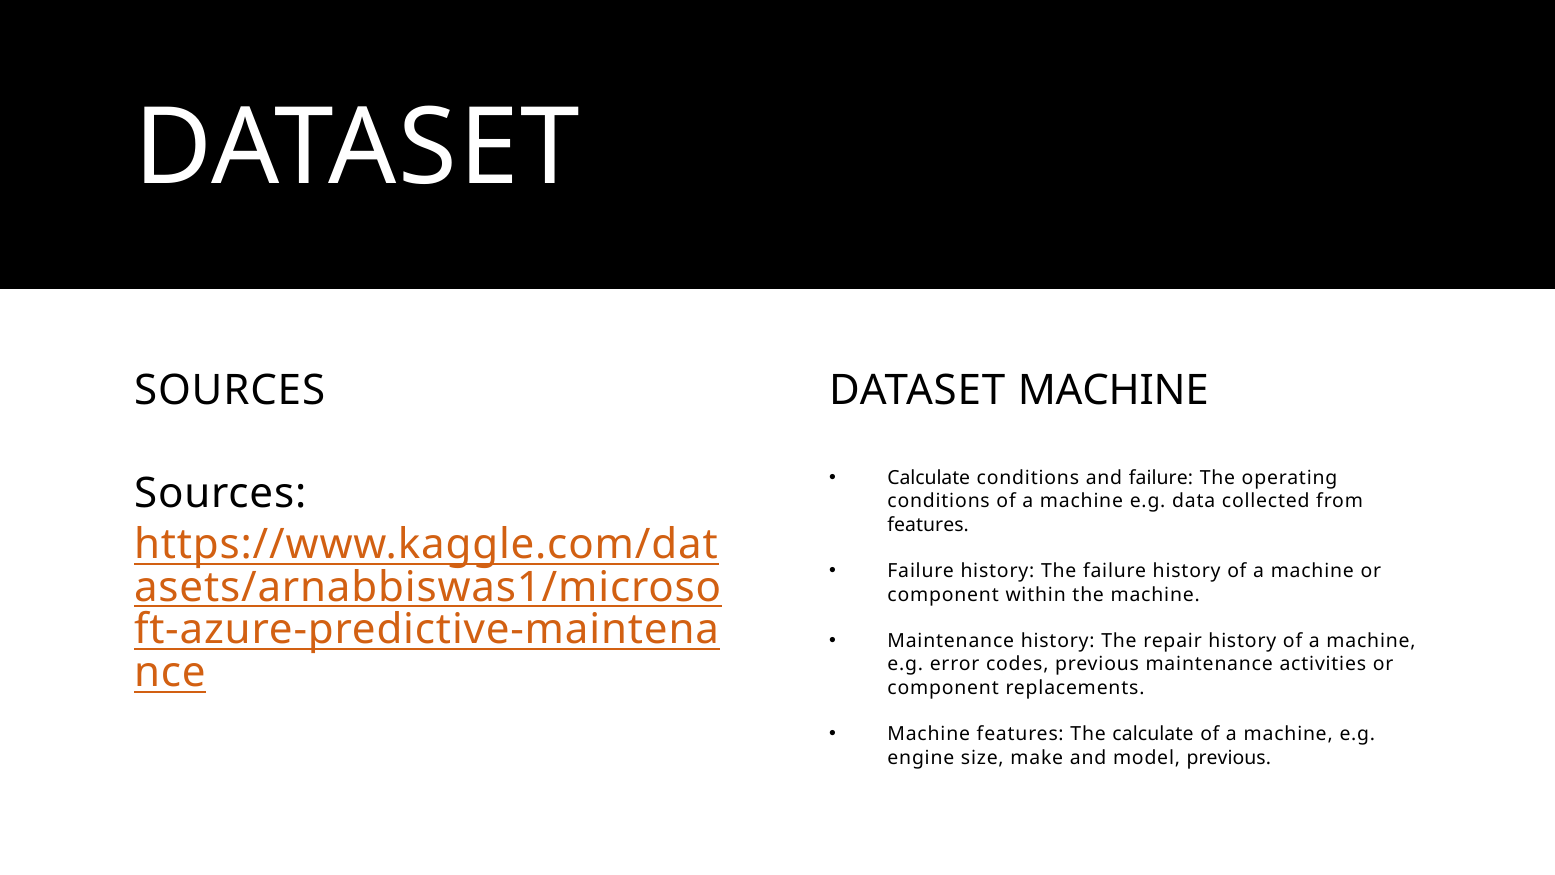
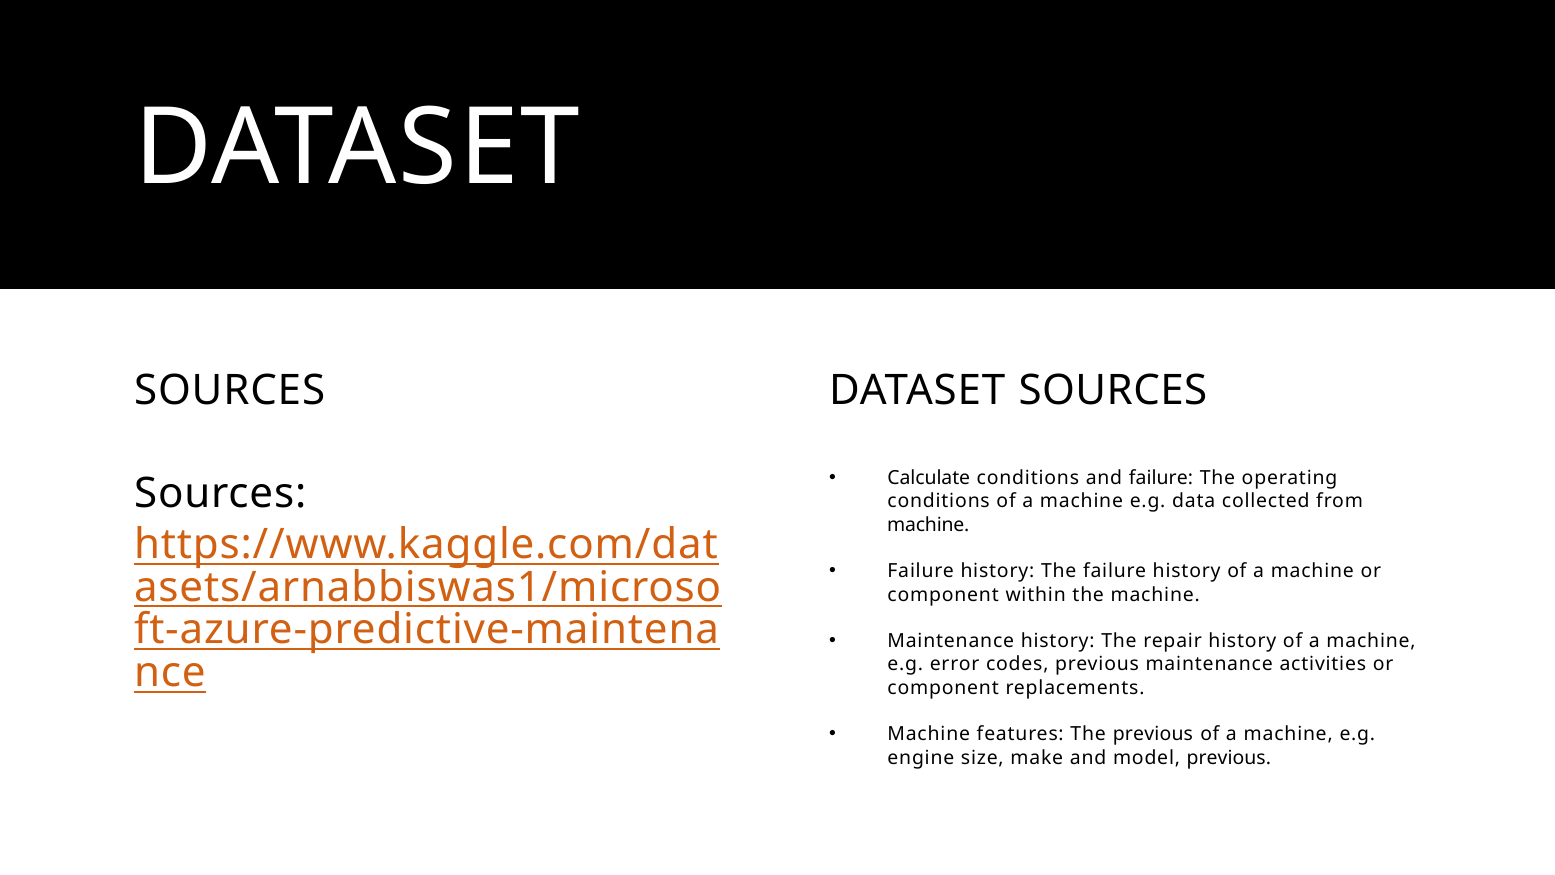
DATASET MACHINE: MACHINE -> SOURCES
features at (928, 525): features -> machine
The calculate: calculate -> previous
